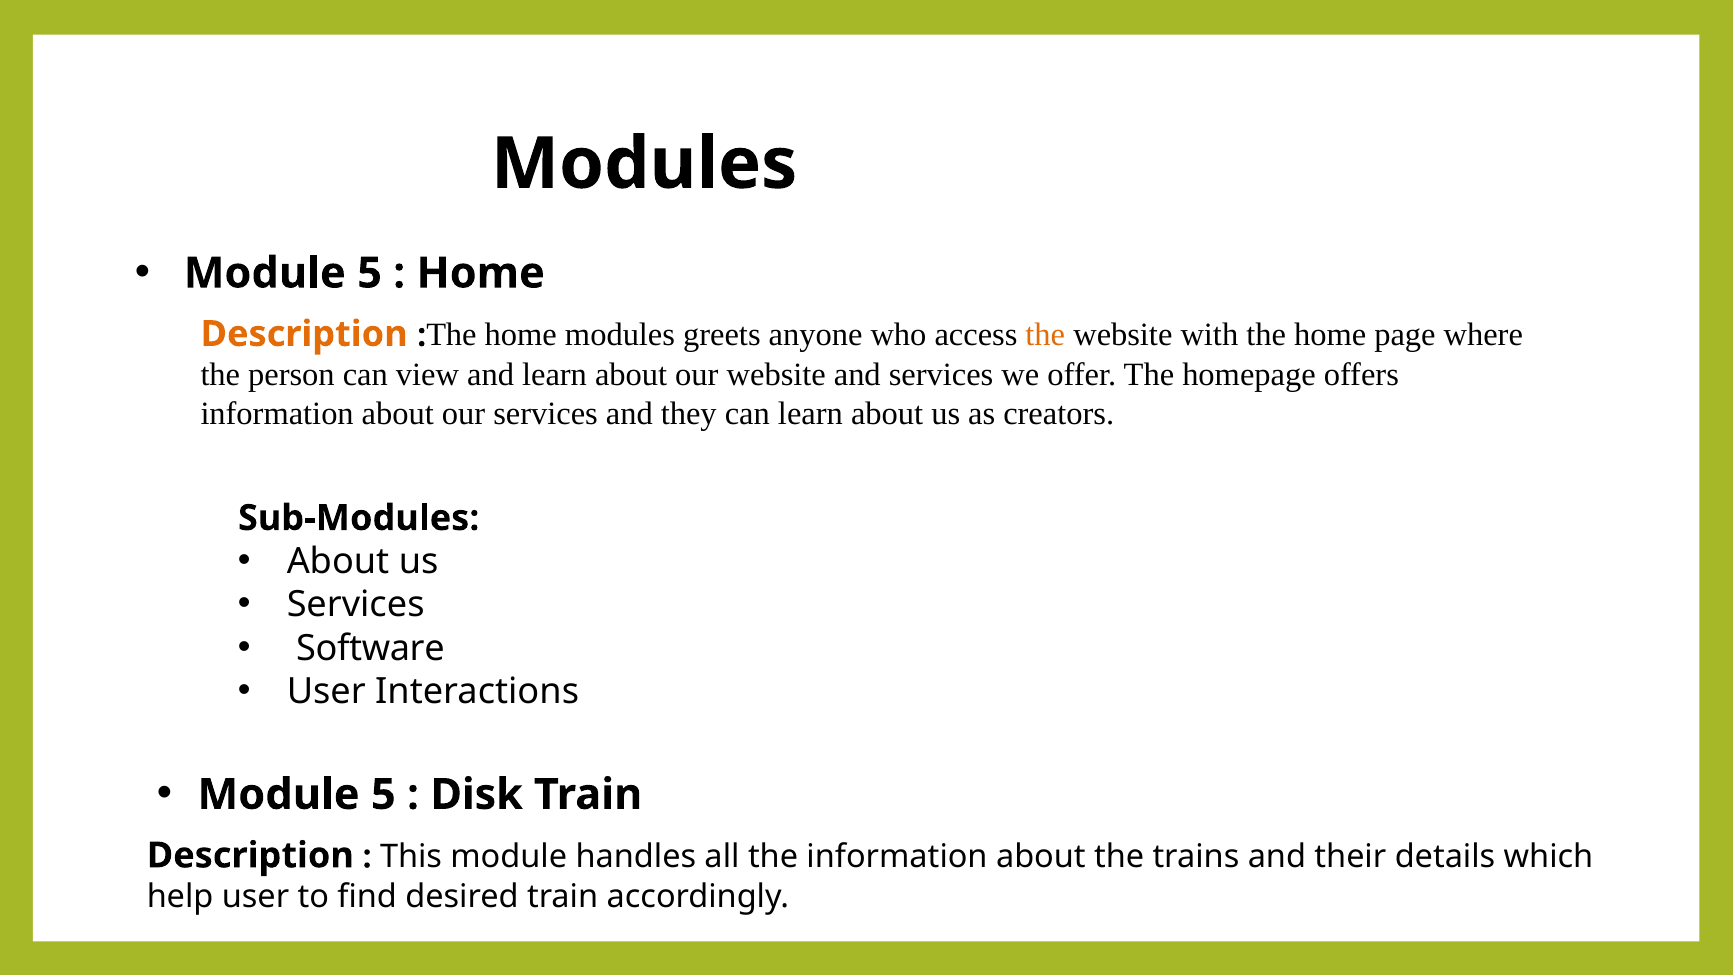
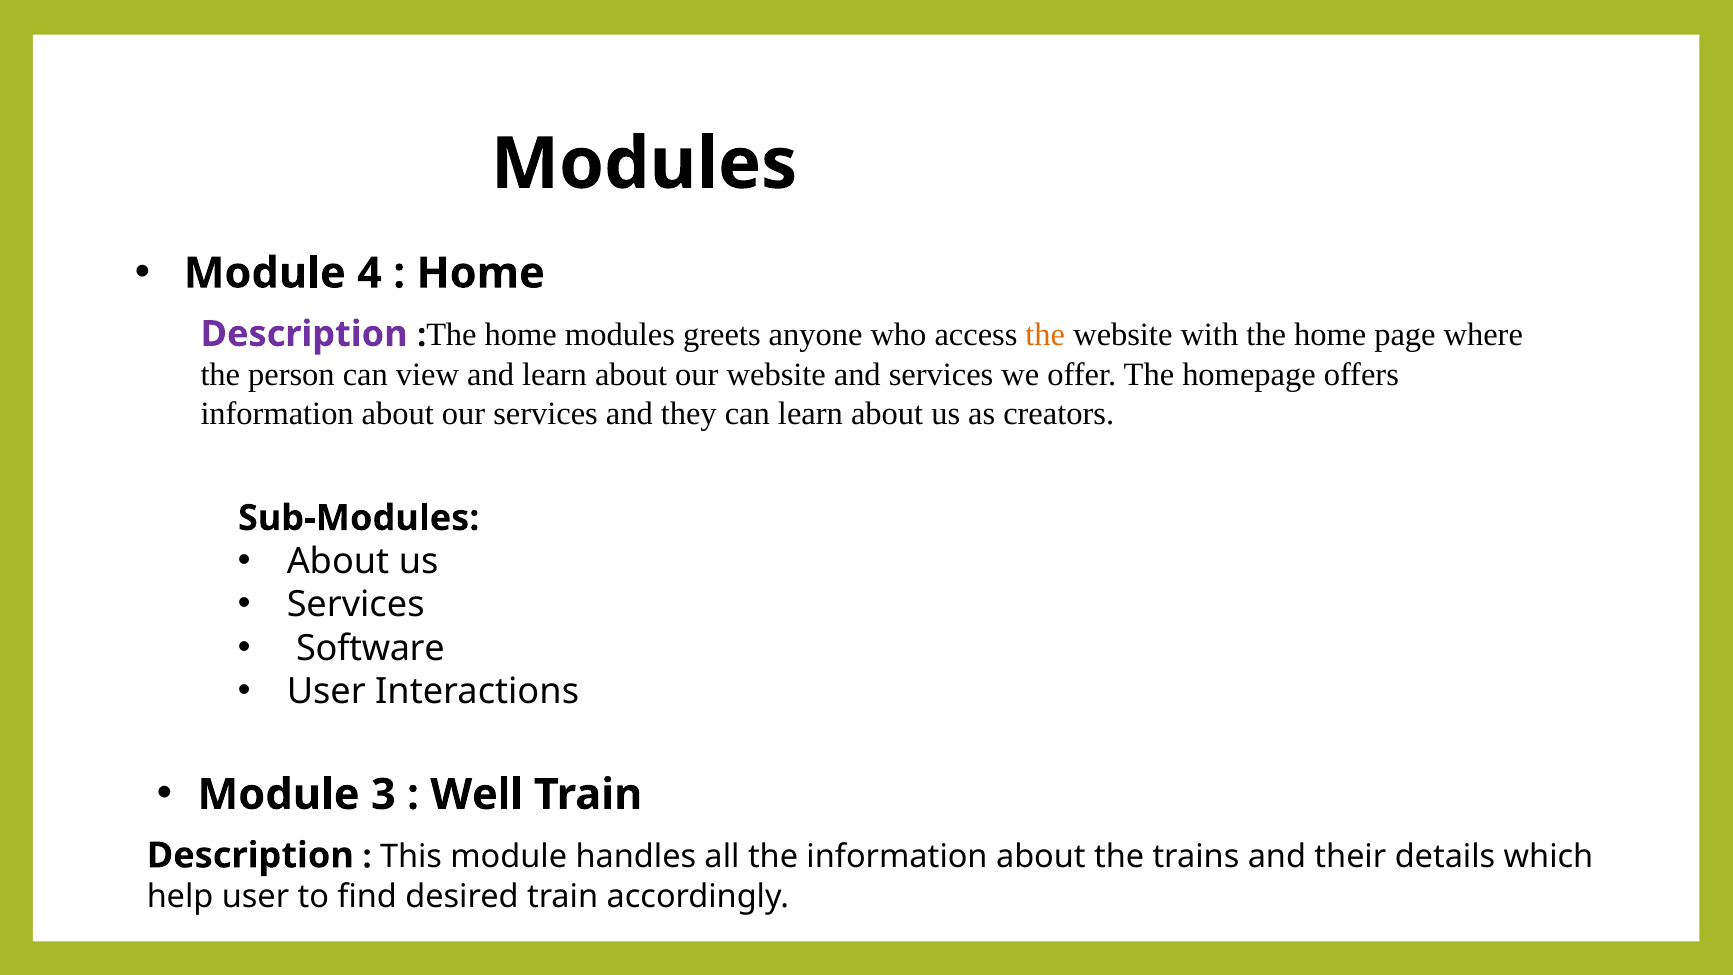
5 at (370, 273): 5 -> 4
Description at (304, 334) colour: orange -> purple
5 at (383, 795): 5 -> 3
Disk: Disk -> Well
